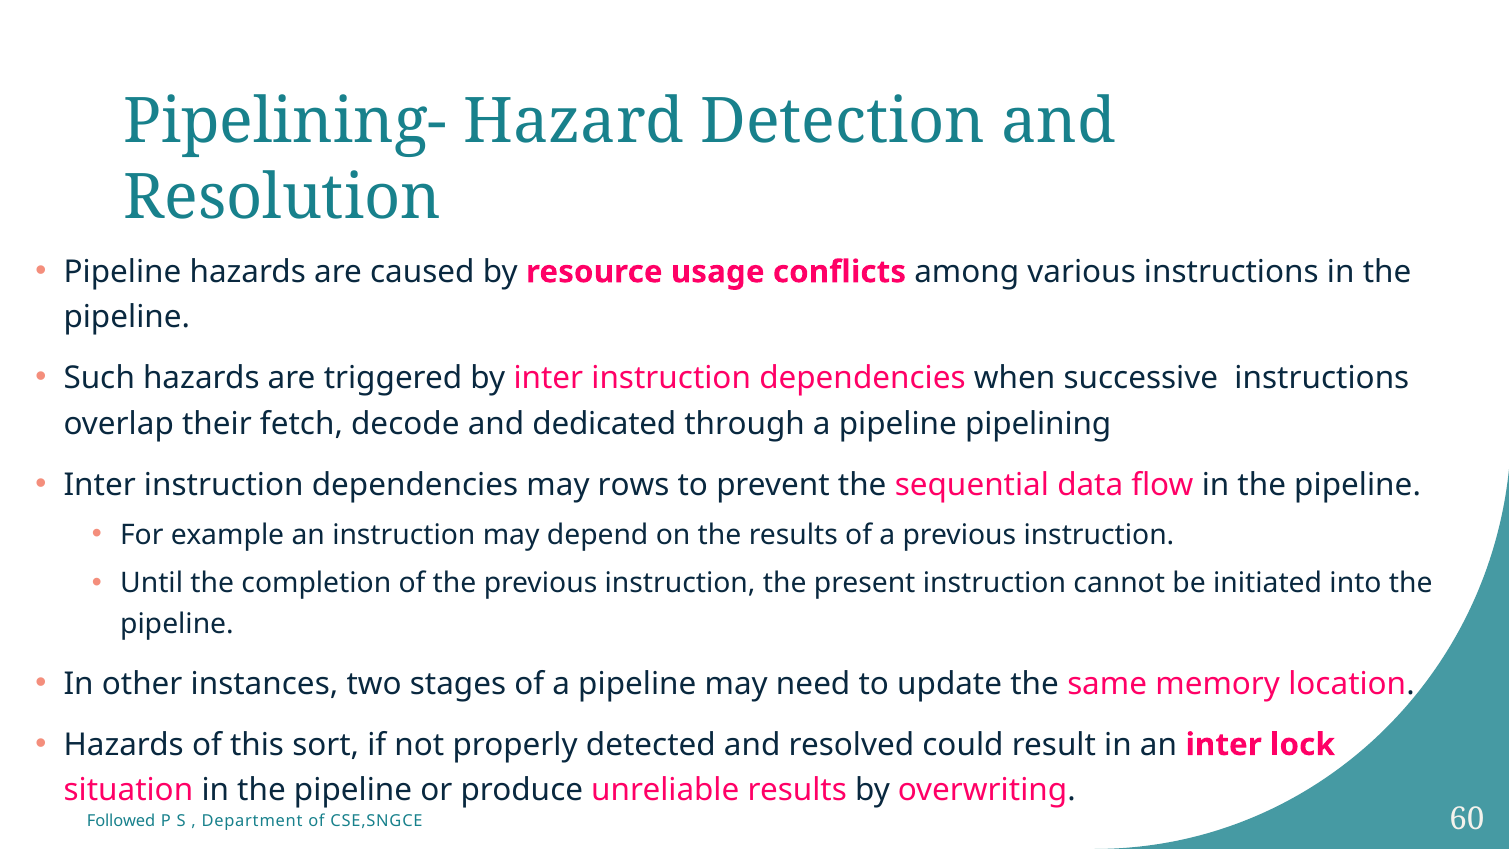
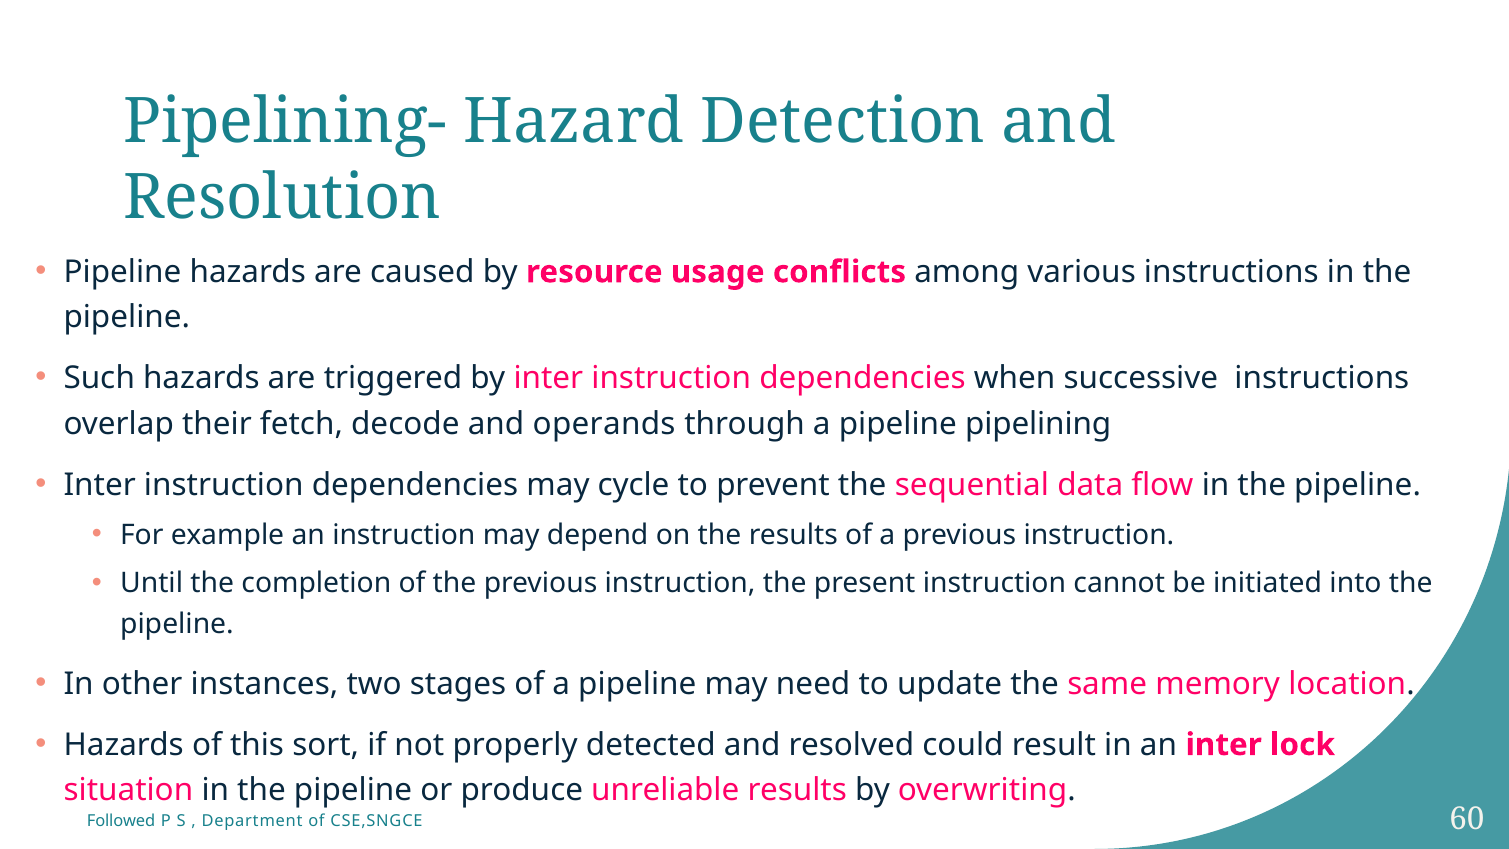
dedicated: dedicated -> operands
rows: rows -> cycle
